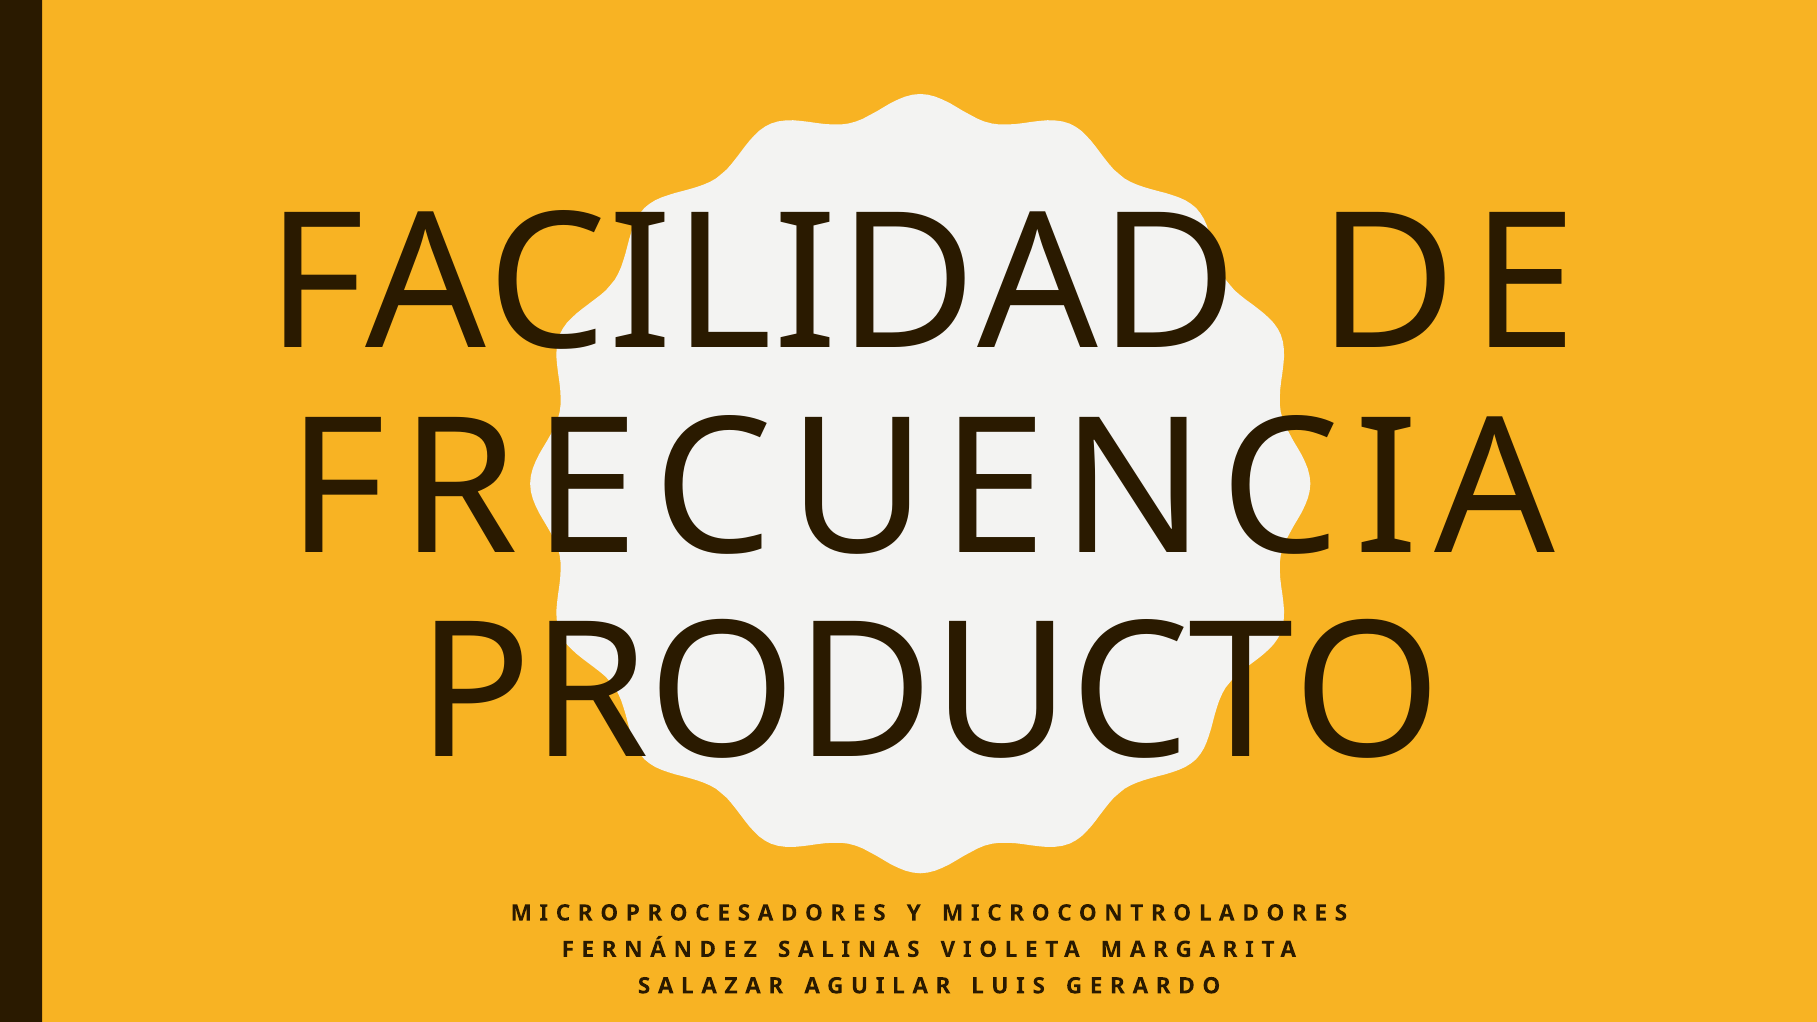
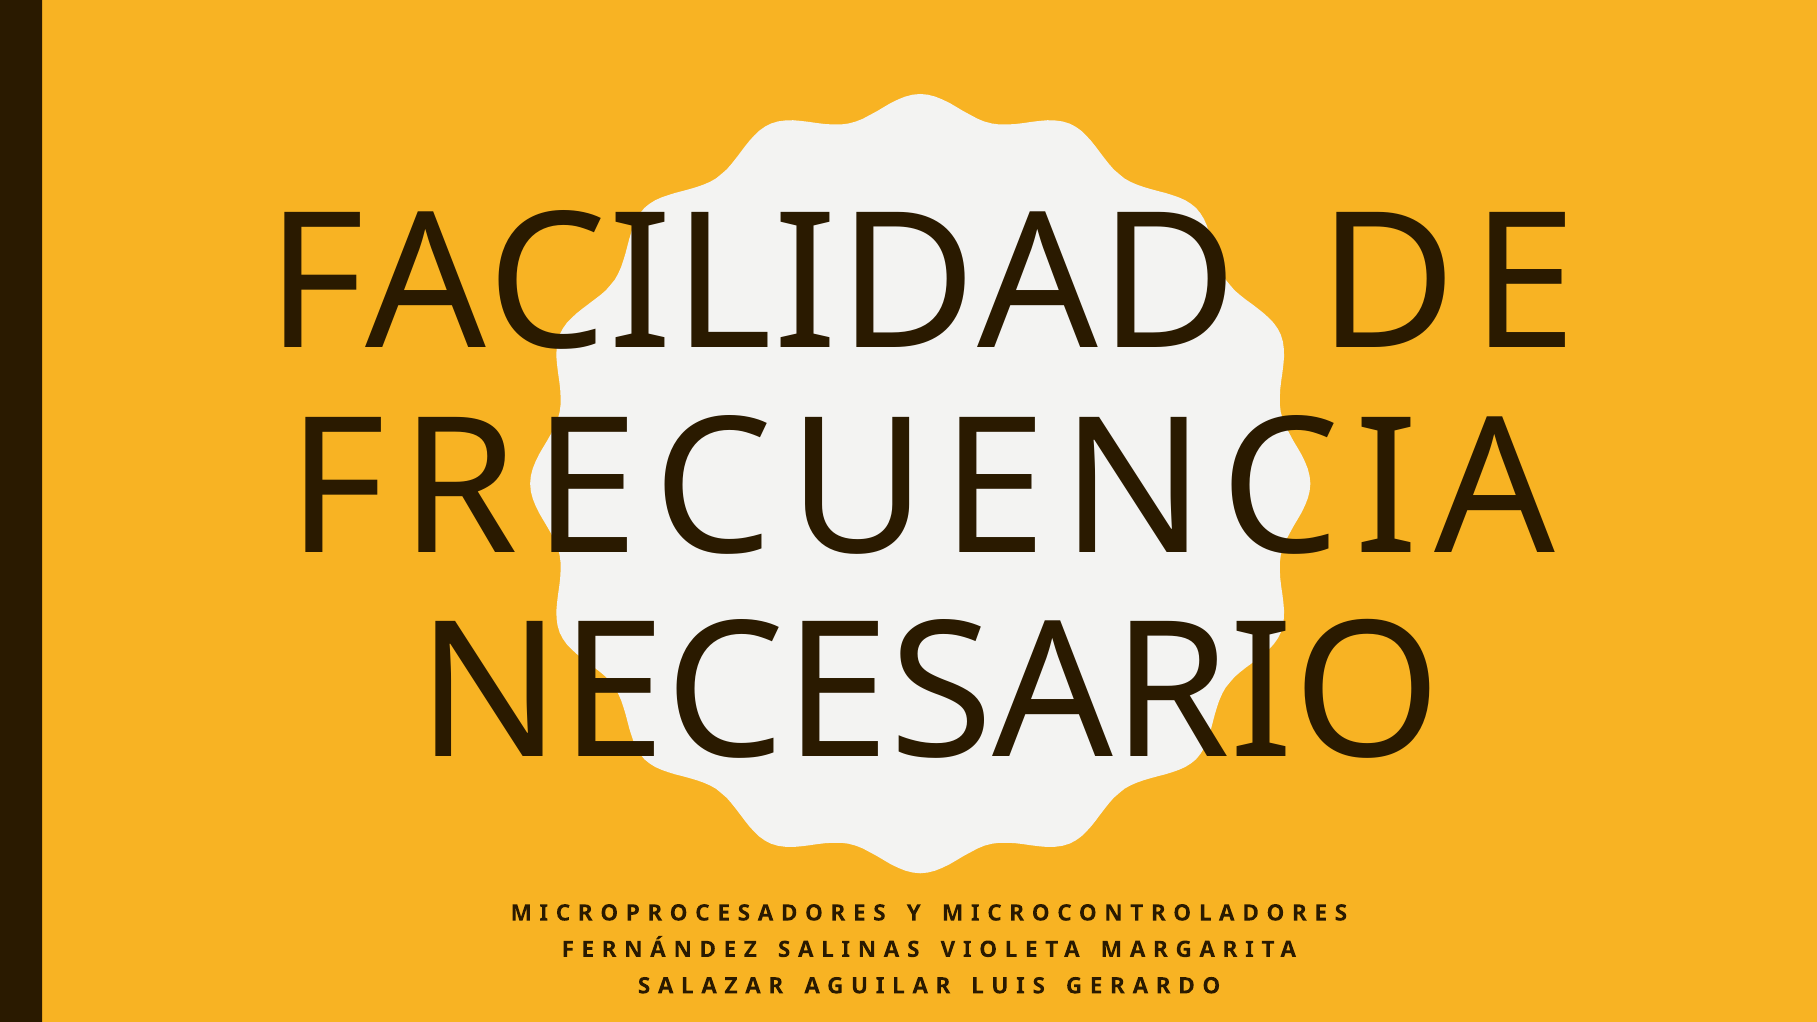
PRODUCTO: PRODUCTO -> NECESARIO
